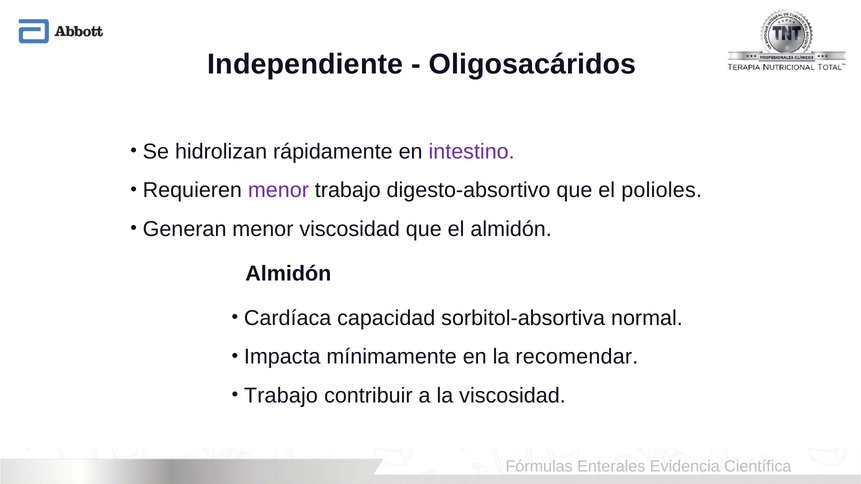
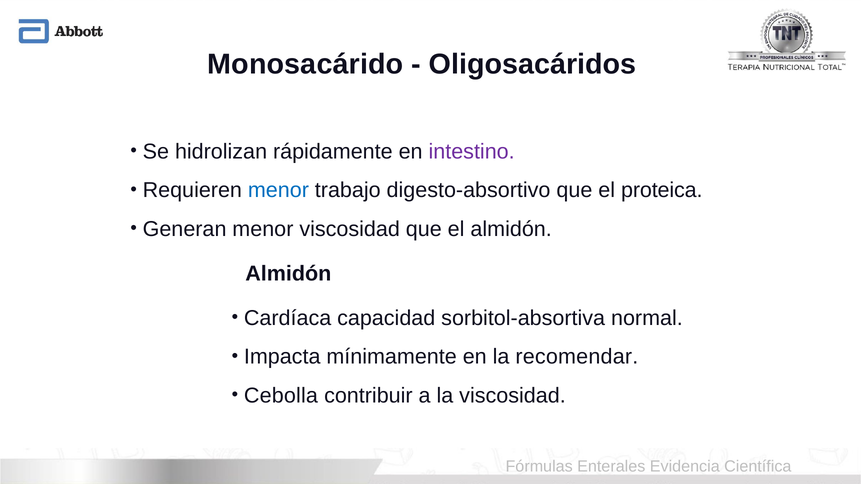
Independiente: Independiente -> Monosacárido
menor at (278, 190) colour: purple -> blue
polioles: polioles -> proteica
Trabajo at (281, 396): Trabajo -> Cebolla
